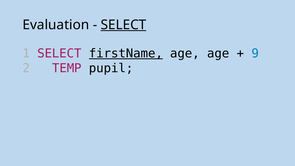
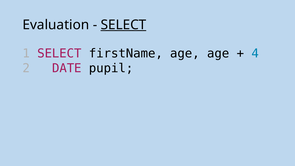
firstName underline: present -> none
9: 9 -> 4
TEMP: TEMP -> DATE
